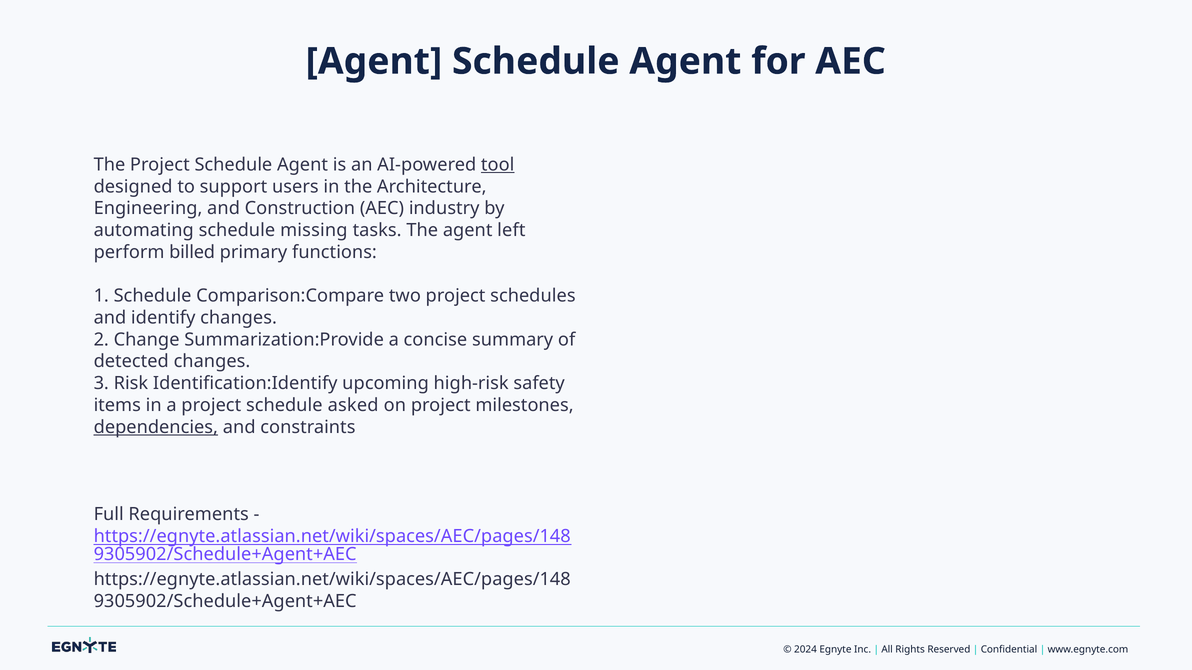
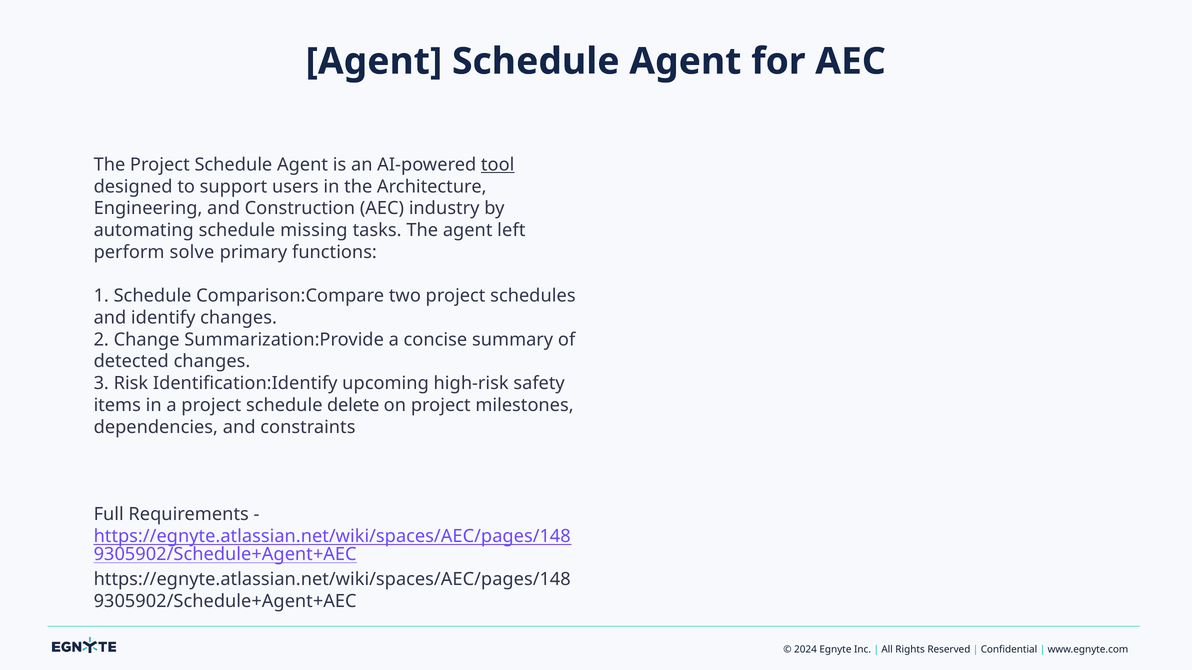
billed: billed -> solve
asked: asked -> delete
dependencies underline: present -> none
